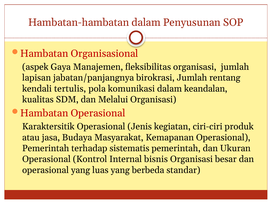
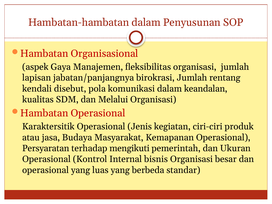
tertulis: tertulis -> disebut
Pemerintah at (46, 148): Pemerintah -> Persyaratan
sistematis: sistematis -> mengikuti
